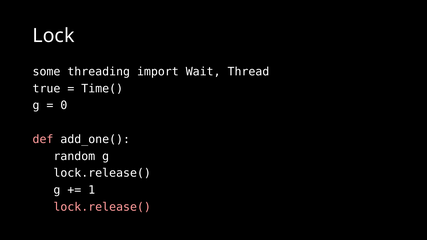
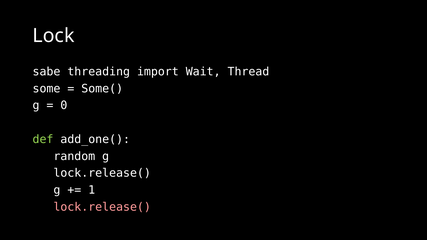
some: some -> sabe
true: true -> some
Time(: Time( -> Some(
def colour: pink -> light green
